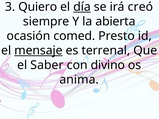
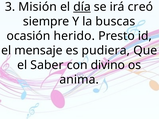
Quiero: Quiero -> Misión
abierta: abierta -> buscas
comed: comed -> herido
mensaje underline: present -> none
terrenal: terrenal -> pudiera
